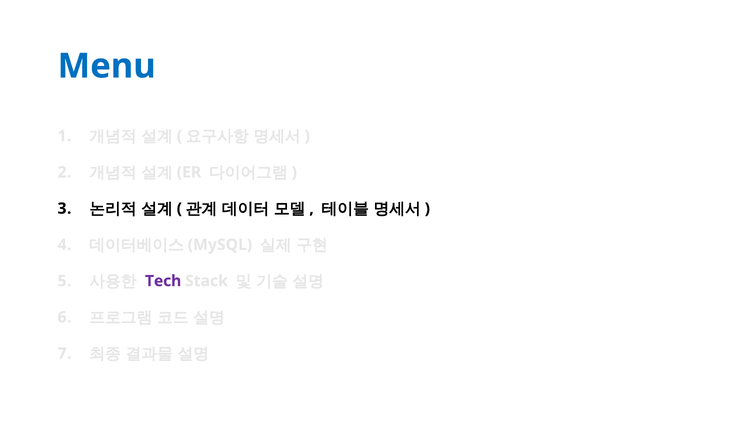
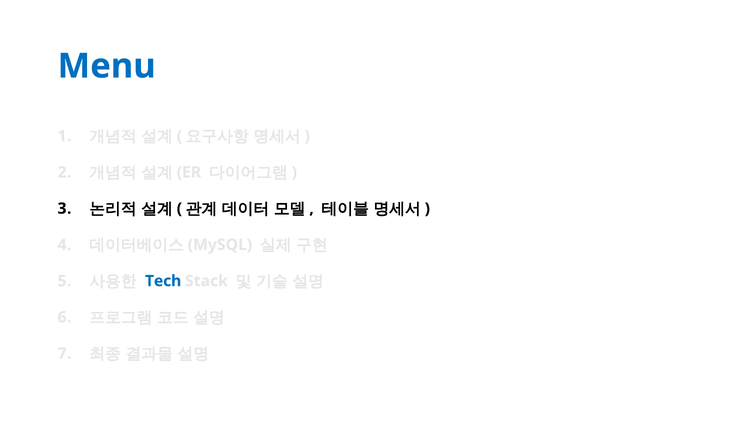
Tech colour: purple -> blue
